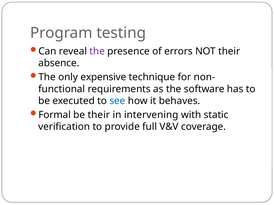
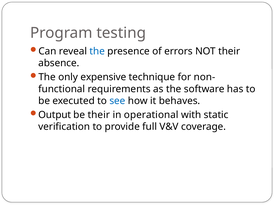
the at (97, 51) colour: purple -> blue
Formal: Formal -> Output
intervening: intervening -> operational
